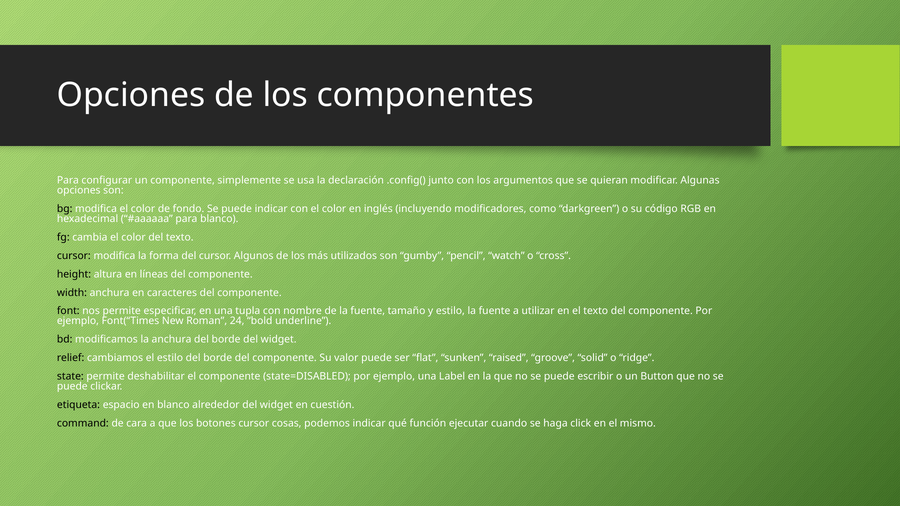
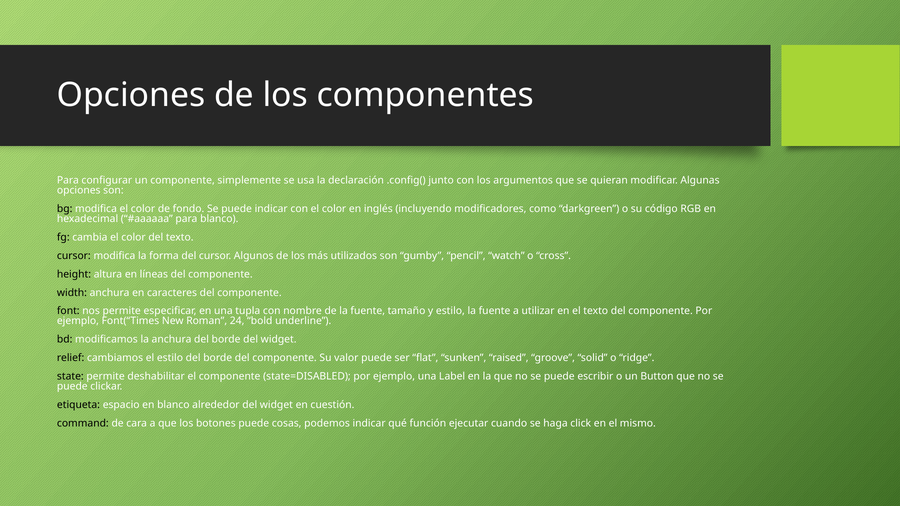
botones cursor: cursor -> puede
